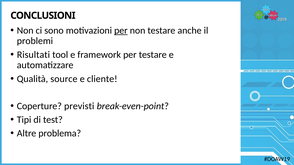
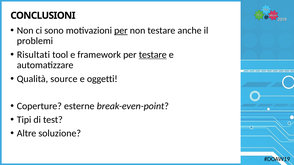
testare at (153, 55) underline: none -> present
cliente: cliente -> oggetti
previsti: previsti -> esterne
problema: problema -> soluzione
